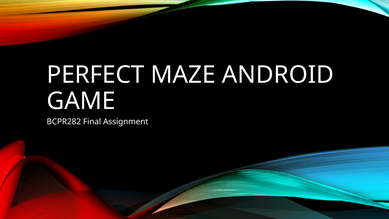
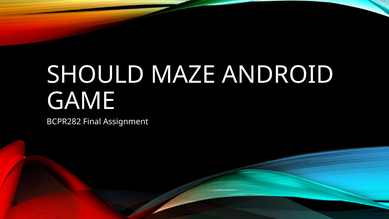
PERFECT: PERFECT -> SHOULD
